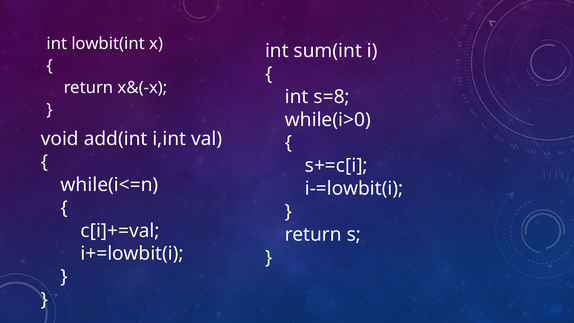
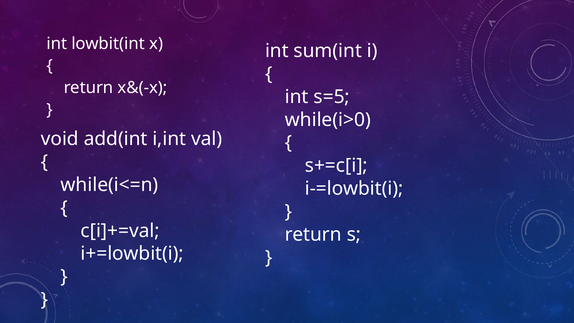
s=8: s=8 -> s=5
